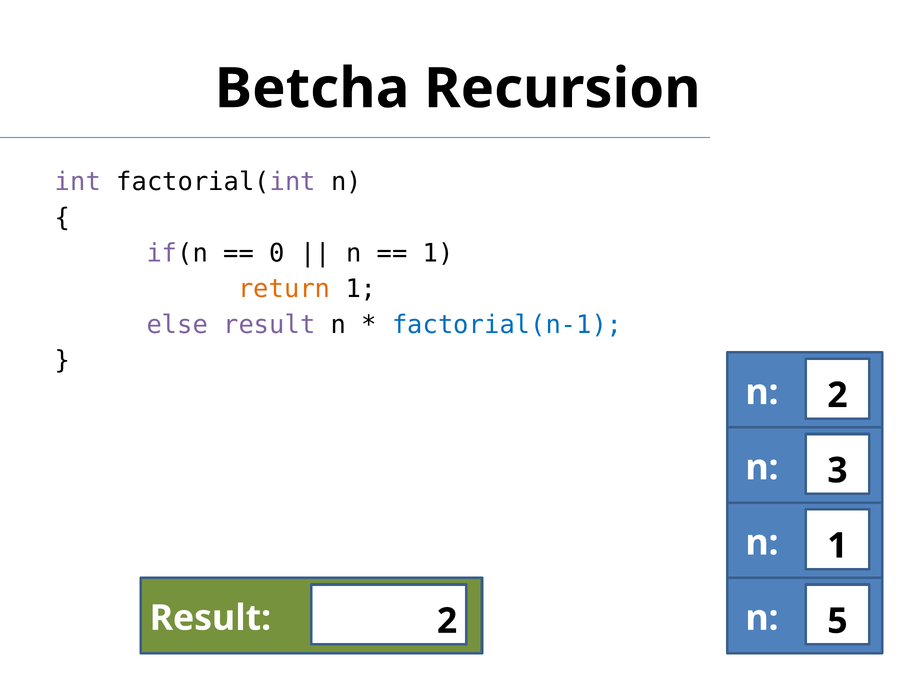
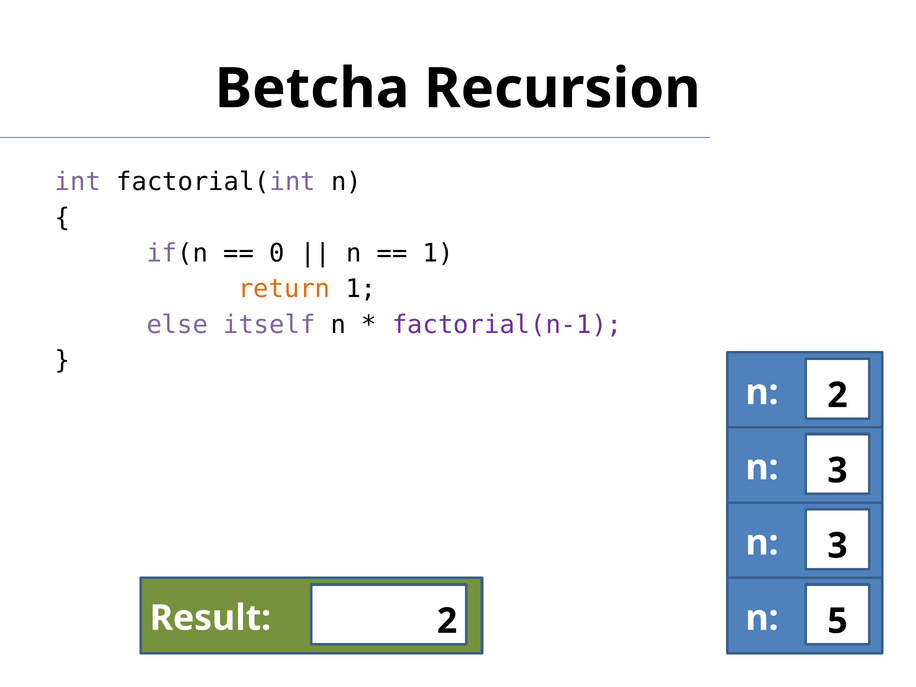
else result: result -> itself
factorial(n-1 colour: blue -> purple
1 at (837, 546): 1 -> 3
